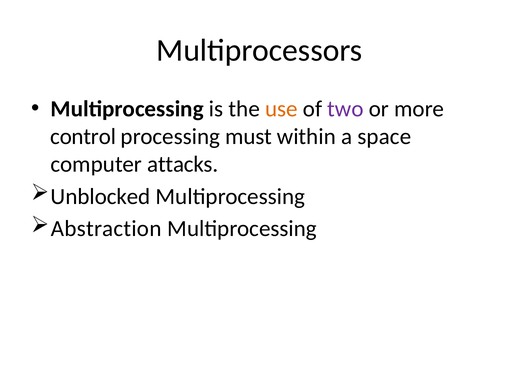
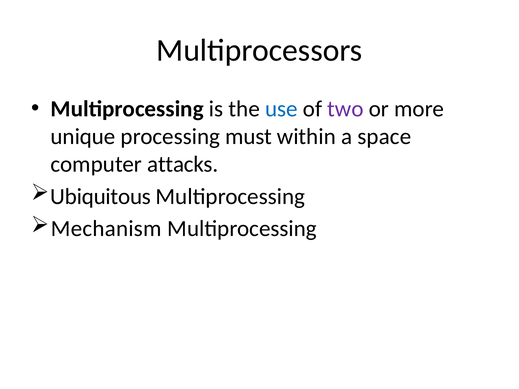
use colour: orange -> blue
control: control -> unique
Unblocked: Unblocked -> Ubiquitous
Abstraction: Abstraction -> Mechanism
